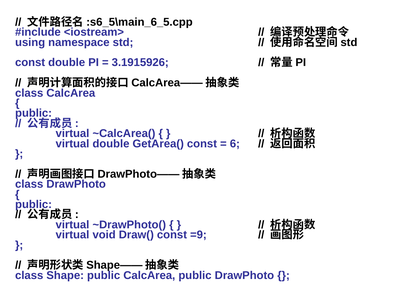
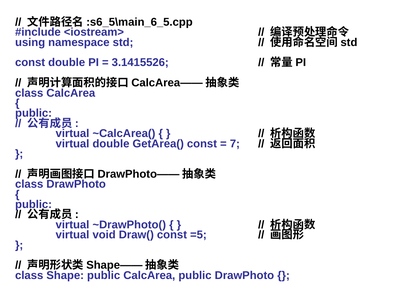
3.1915926: 3.1915926 -> 3.1415526
6: 6 -> 7
=9: =9 -> =5
